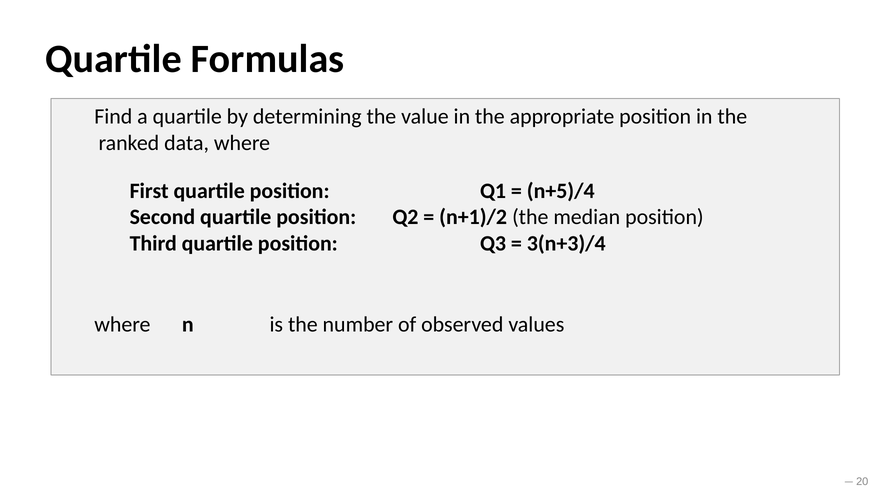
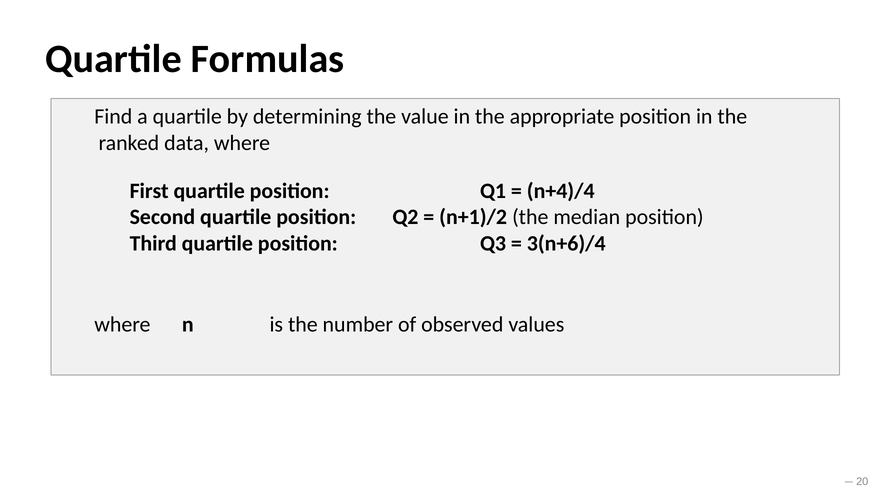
n+5)/4: n+5)/4 -> n+4)/4
3(n+3)/4: 3(n+3)/4 -> 3(n+6)/4
